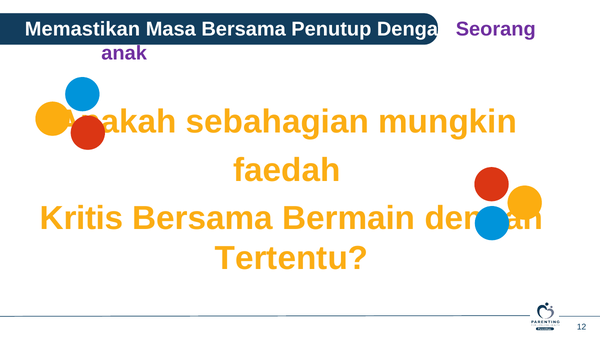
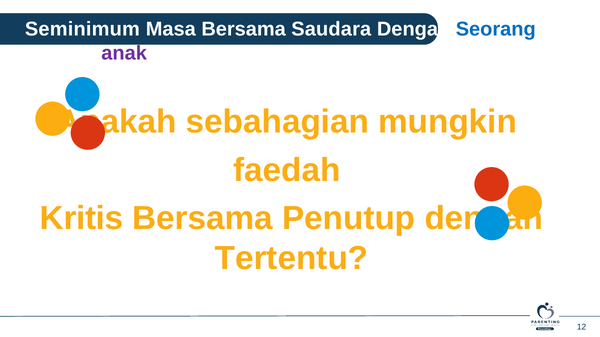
Memastikan: Memastikan -> Seminimum
Penutup: Penutup -> Saudara
Seorang colour: purple -> blue
Bermain: Bermain -> Penutup
